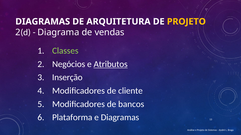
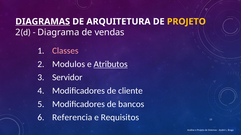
DIAGRAMAS at (43, 22) underline: none -> present
Classes colour: light green -> pink
Negócios: Negócios -> Modulos
Inserção: Inserção -> Servidor
Plataforma: Plataforma -> Referencia
e Diagramas: Diagramas -> Requisitos
